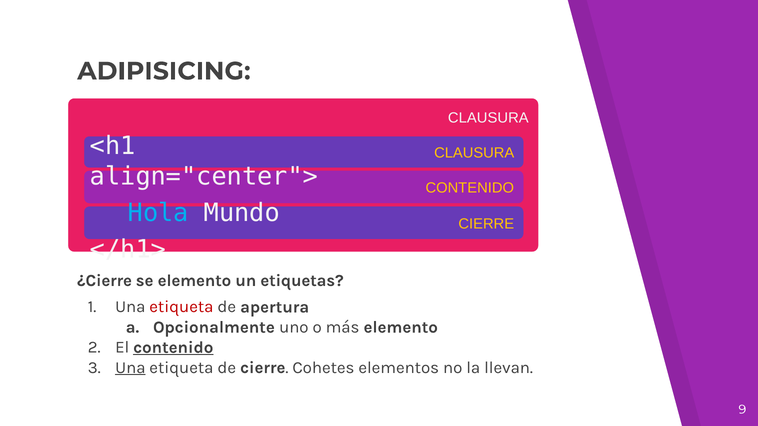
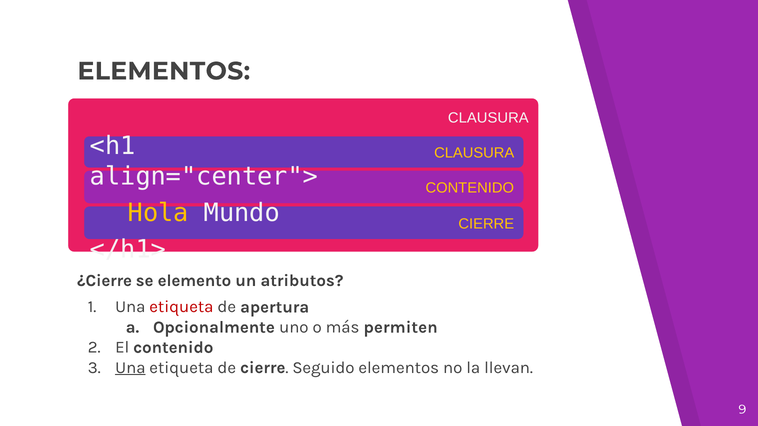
ADIPISICING at (164, 71): ADIPISICING -> ELEMENTOS
Hola colour: light blue -> yellow
etiquetas: etiquetas -> atributos
más elemento: elemento -> permiten
contenido at (173, 348) underline: present -> none
Cohetes: Cohetes -> Seguido
